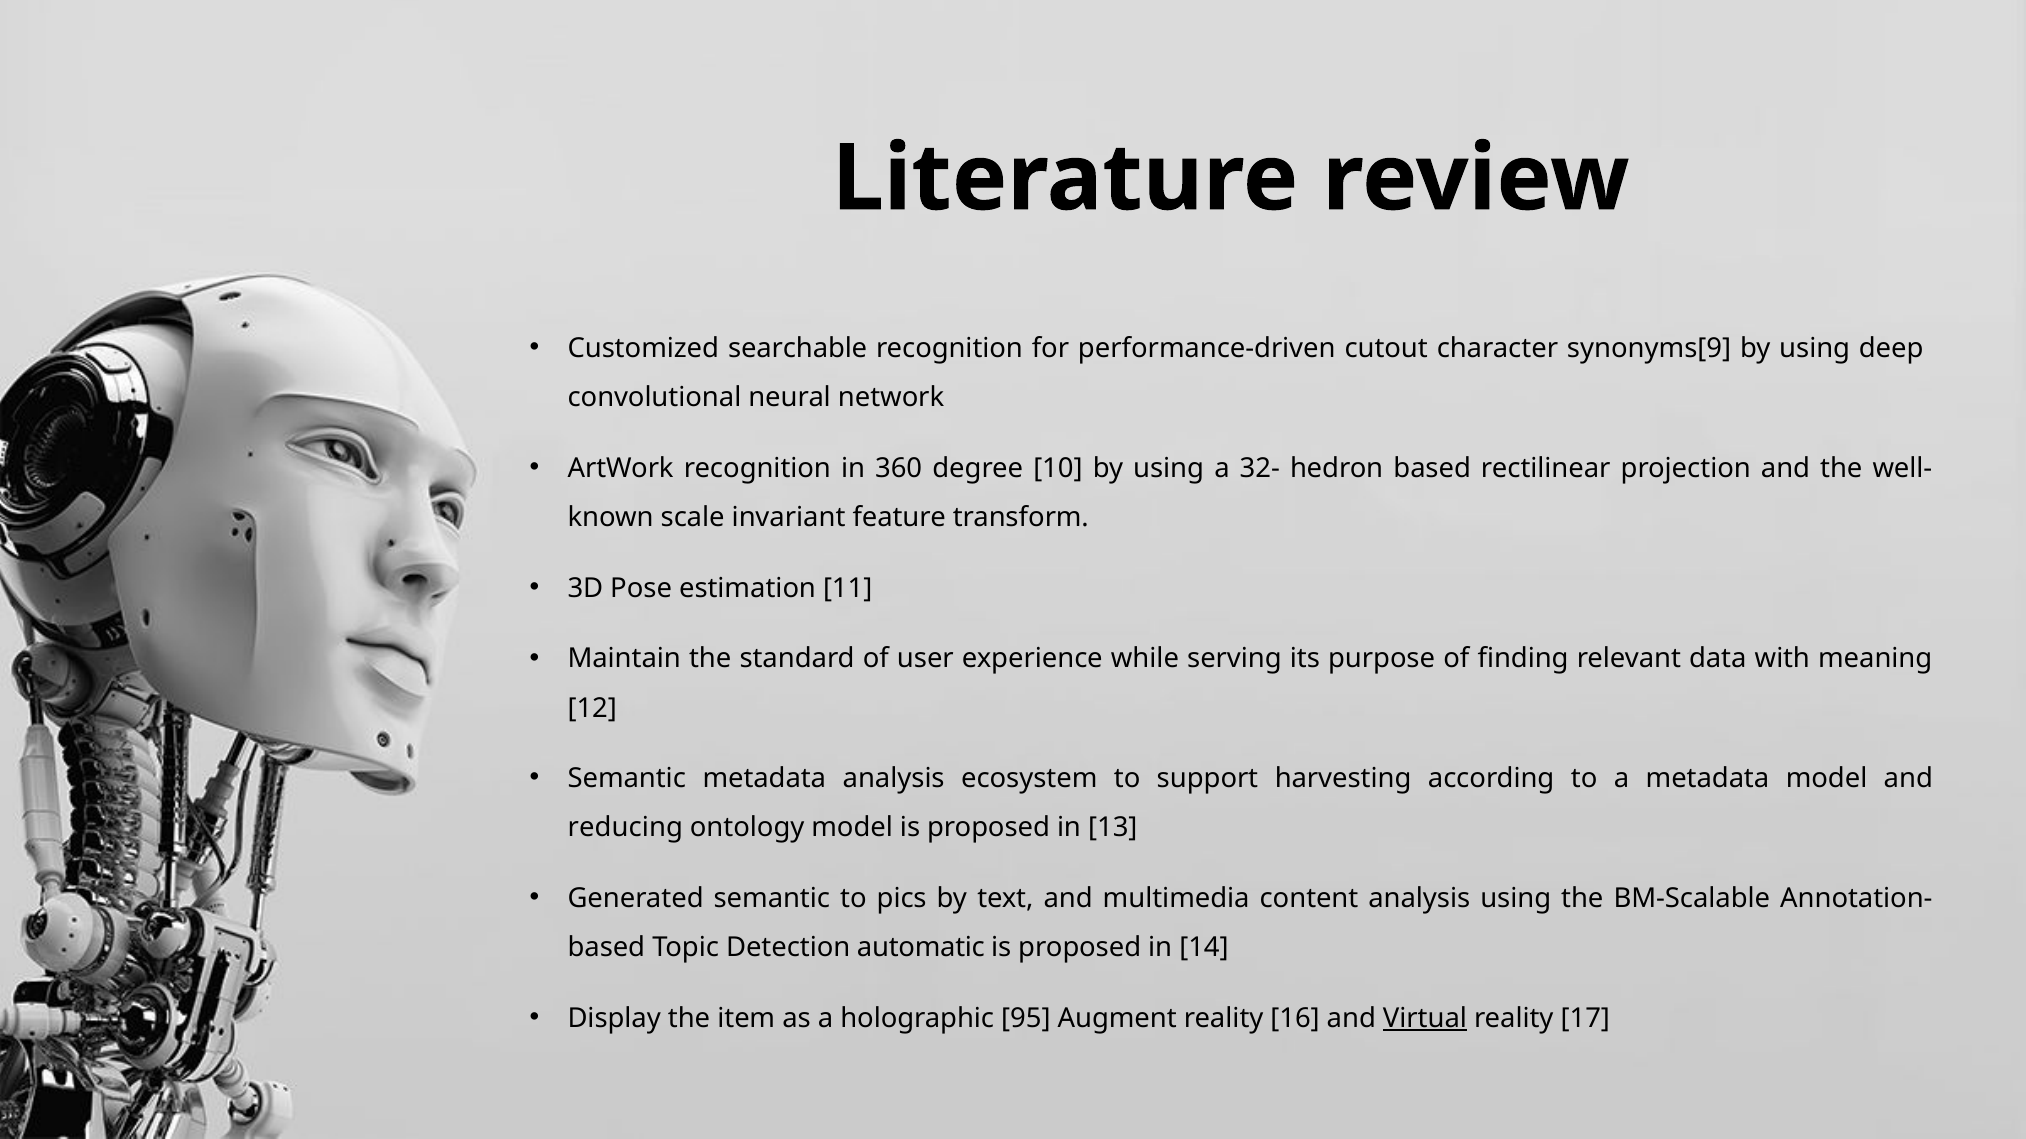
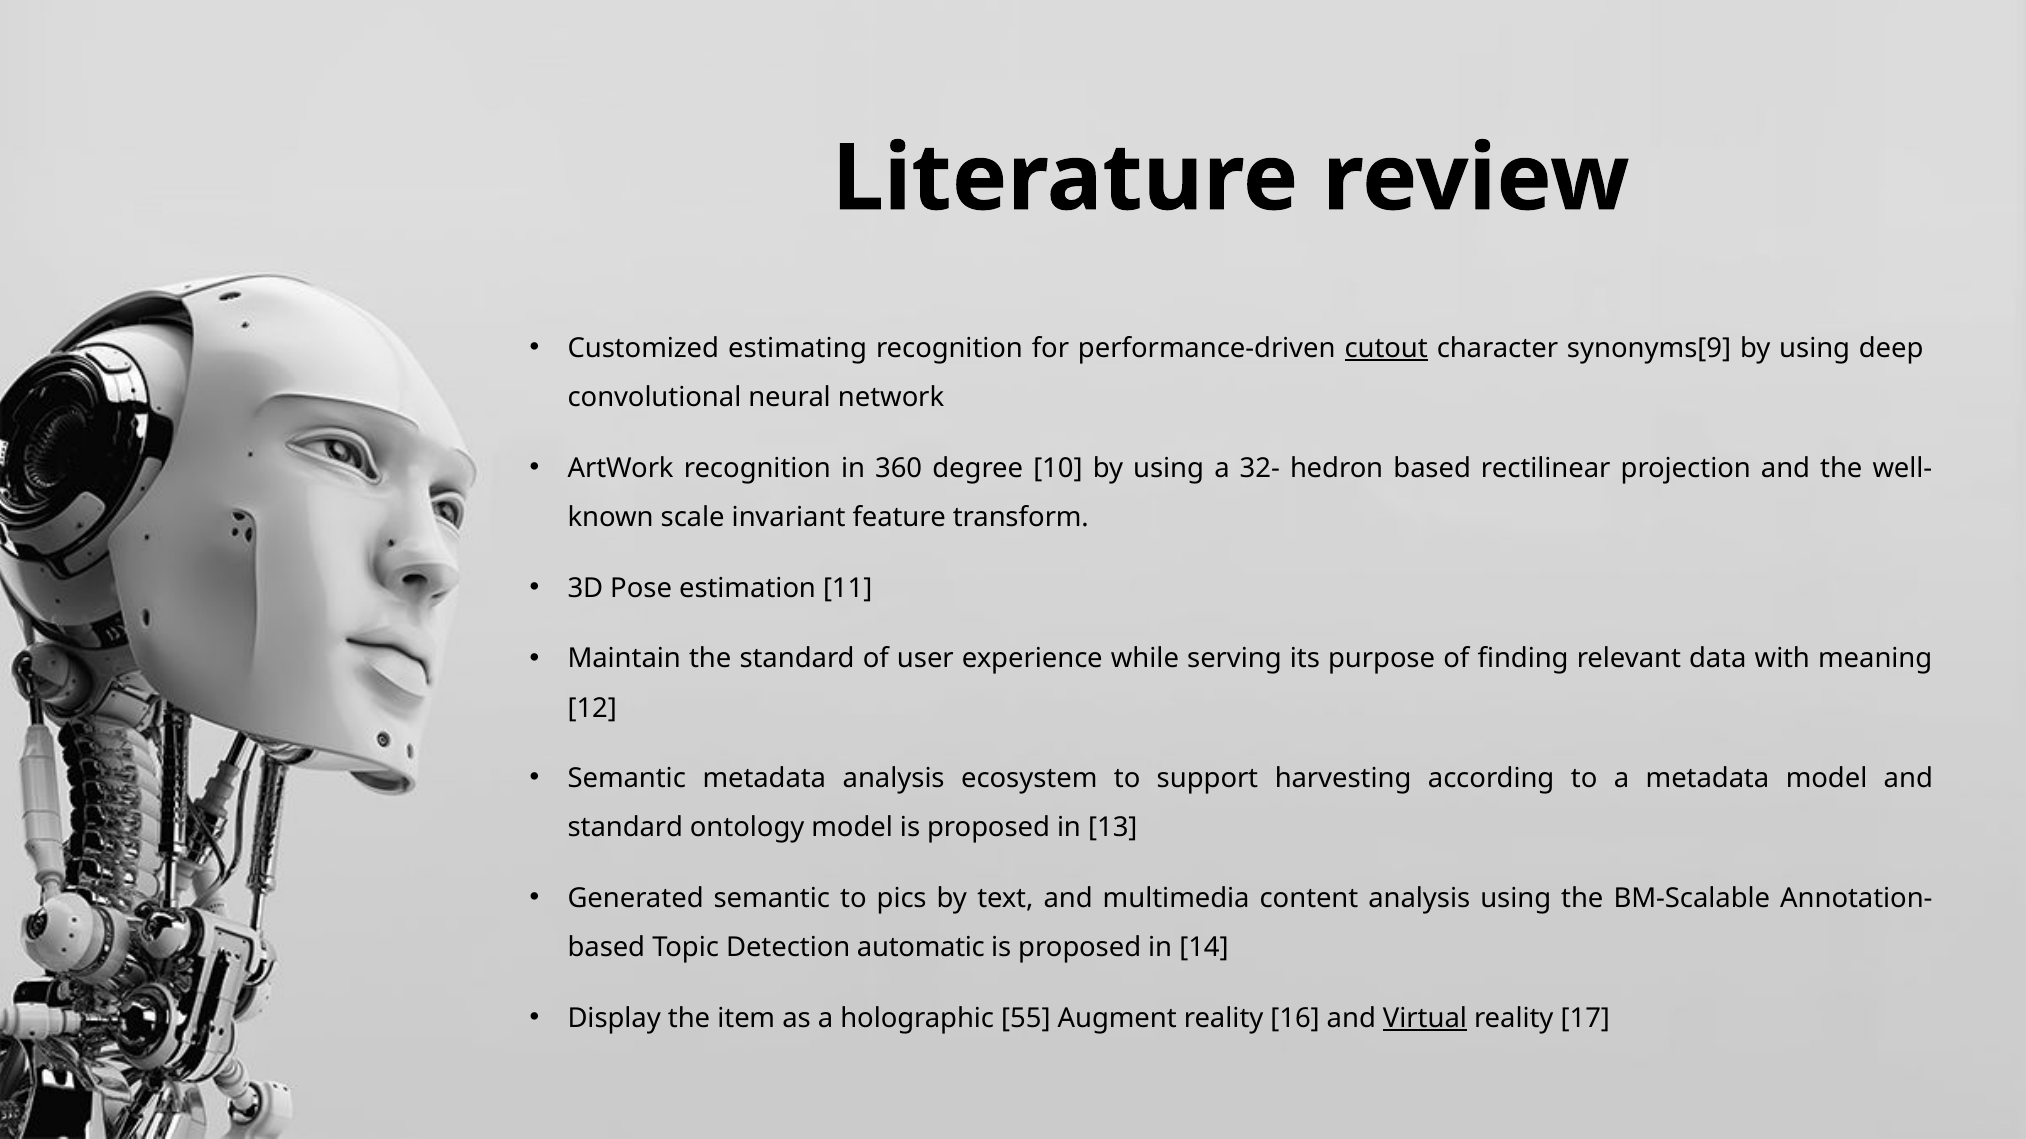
searchable: searchable -> estimating
cutout underline: none -> present
reducing at (625, 828): reducing -> standard
95: 95 -> 55
